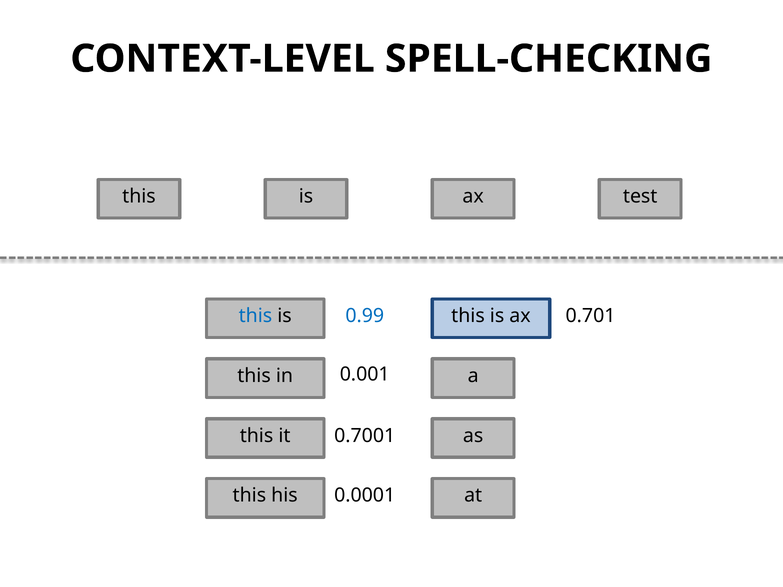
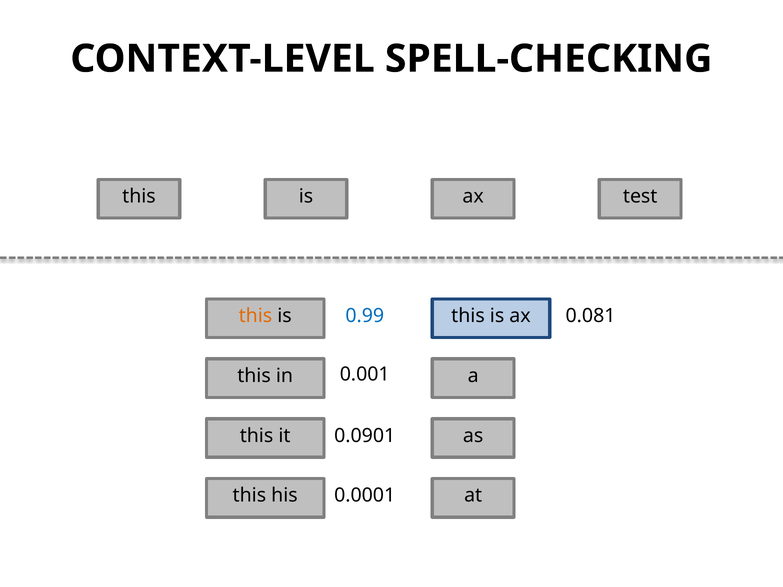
this at (255, 316) colour: blue -> orange
0.701: 0.701 -> 0.081
0.7001: 0.7001 -> 0.0901
